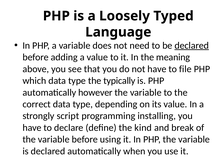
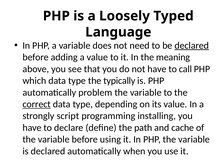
file: file -> call
however: however -> problem
correct underline: none -> present
kind: kind -> path
break: break -> cache
